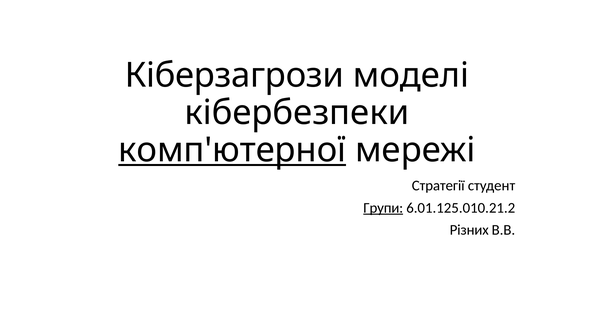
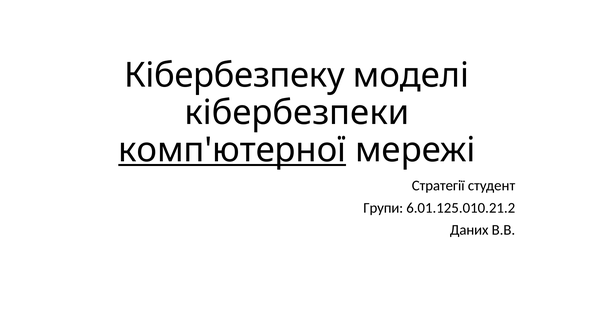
Кіберзагрози: Кіберзагрози -> Кібербезпеку
Групи underline: present -> none
Різних: Різних -> Даних
